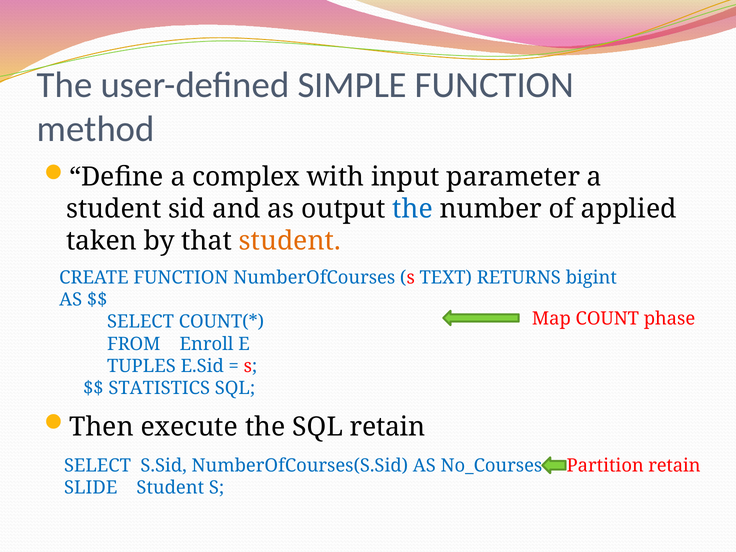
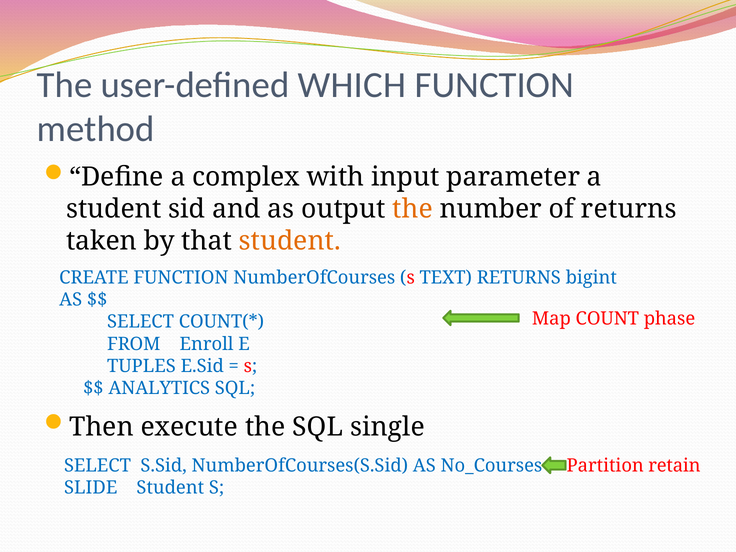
SIMPLE: SIMPLE -> WHICH
the at (413, 209) colour: blue -> orange
of applied: applied -> returns
STATISTICS: STATISTICS -> ANALYTICS
SQL retain: retain -> single
